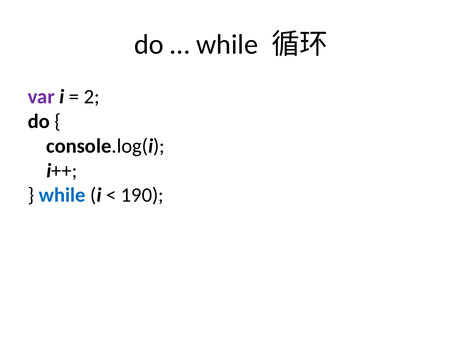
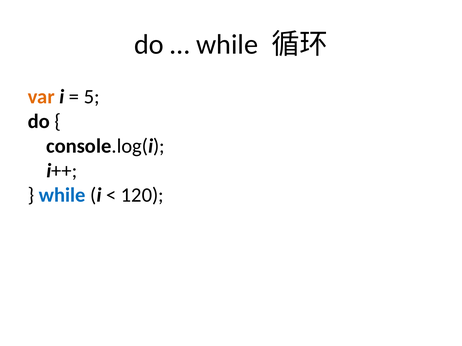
var colour: purple -> orange
2: 2 -> 5
190: 190 -> 120
